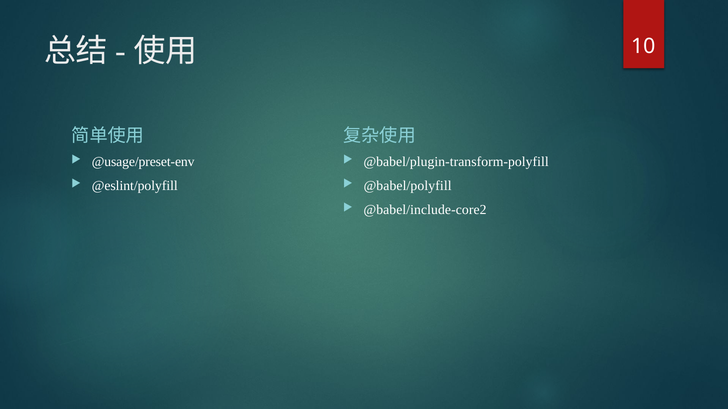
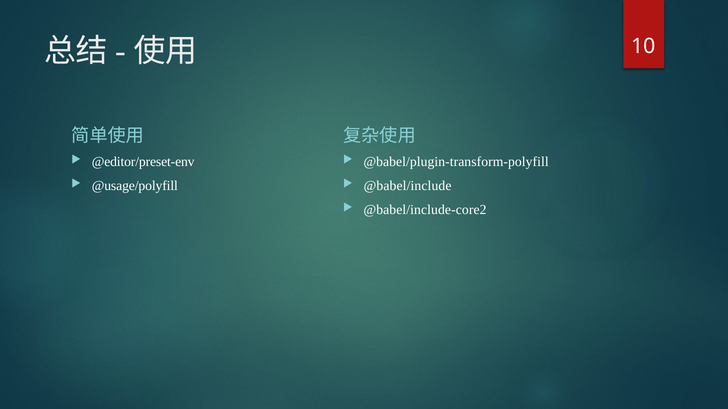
@usage/preset-env: @usage/preset-env -> @editor/preset-env
@eslint/polyfill: @eslint/polyfill -> @usage/polyfill
@babel/polyfill: @babel/polyfill -> @babel/include
